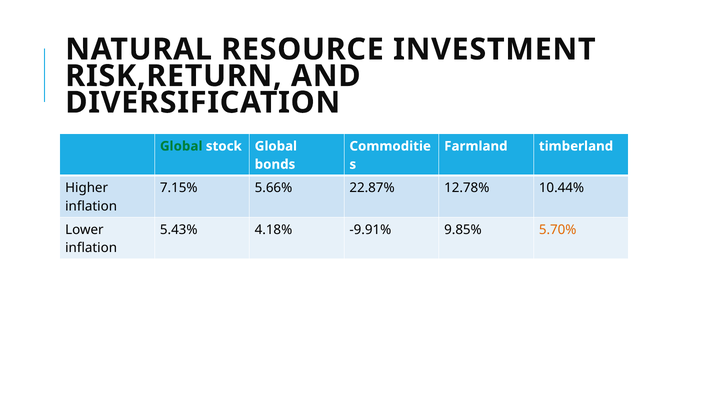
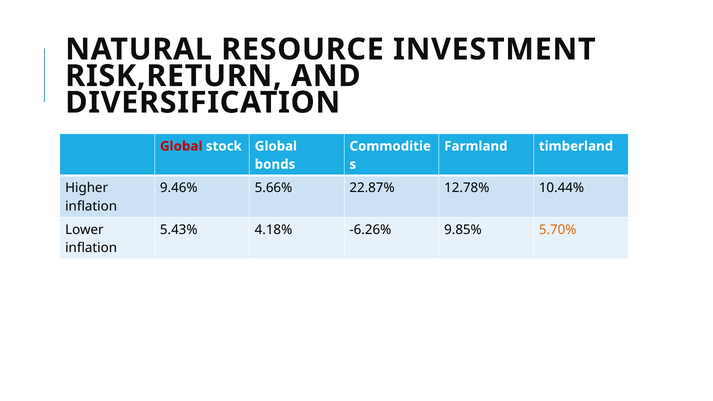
Global at (181, 146) colour: green -> red
7.15%: 7.15% -> 9.46%
-9.91%: -9.91% -> -6.26%
